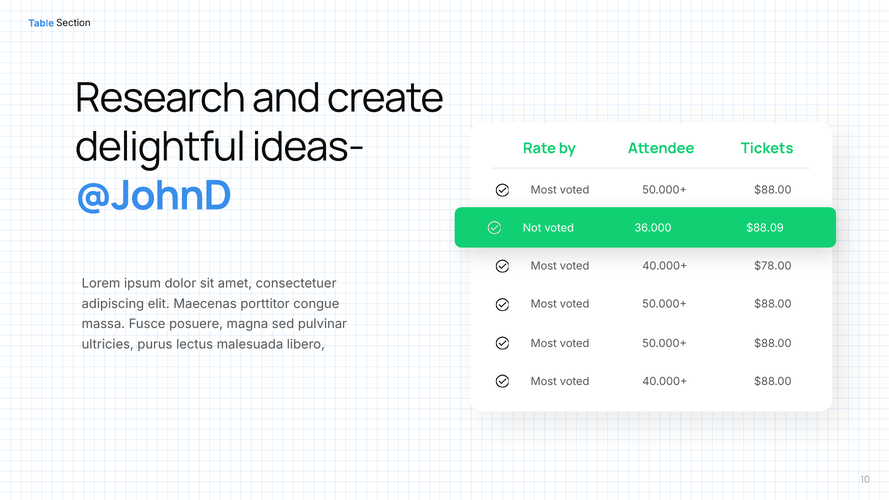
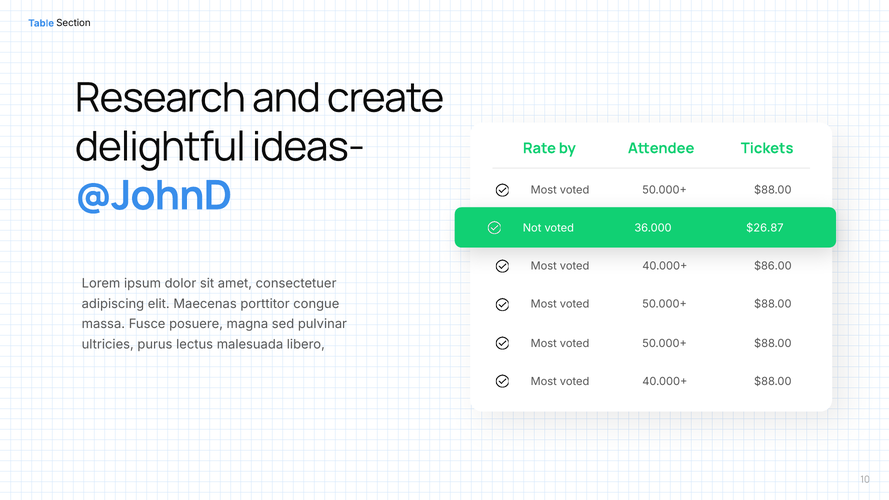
$88.09: $88.09 -> $26.87
$78.00: $78.00 -> $86.00
